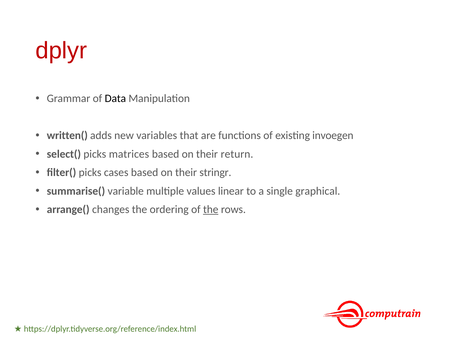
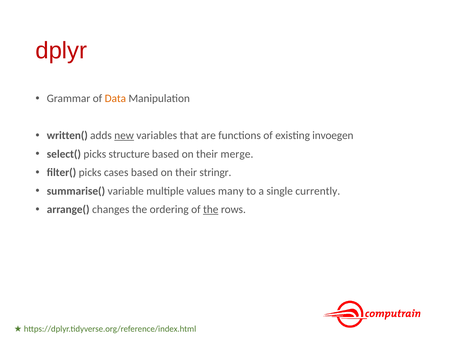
Data colour: black -> orange
new underline: none -> present
matrices: matrices -> structure
return: return -> merge
linear: linear -> many
graphical: graphical -> currently
